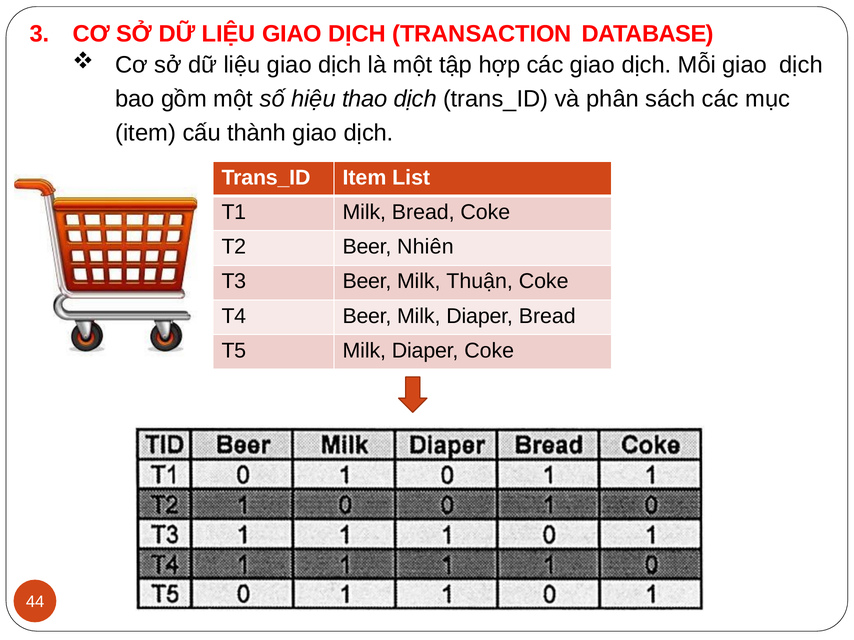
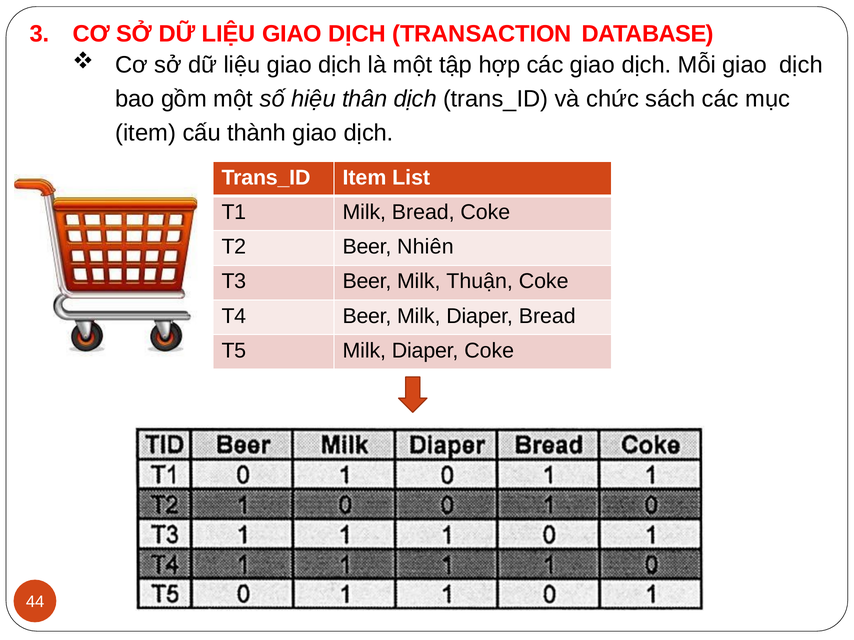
thao: thao -> thân
phân: phân -> chức
